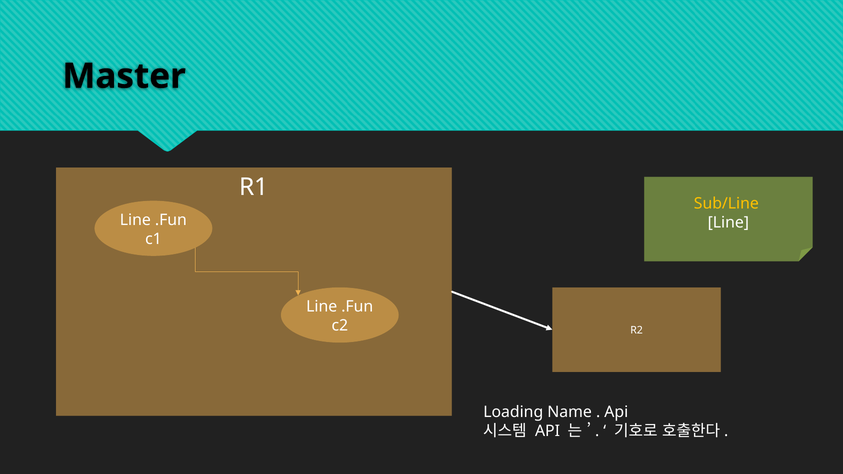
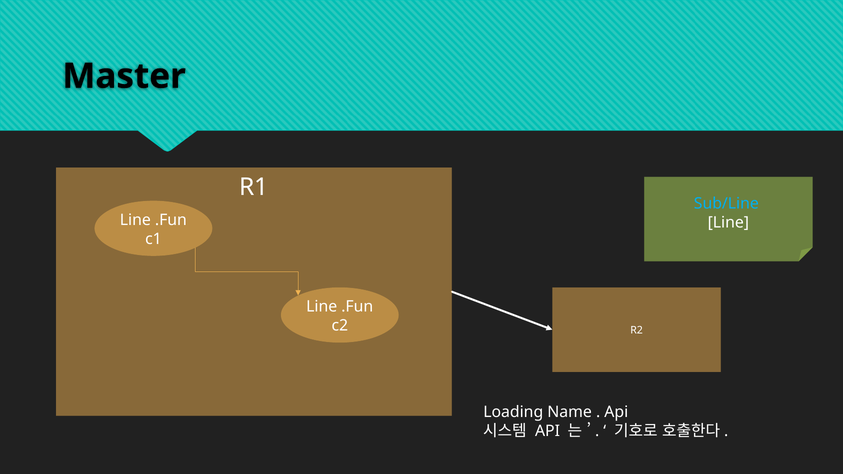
Sub/Line colour: yellow -> light blue
